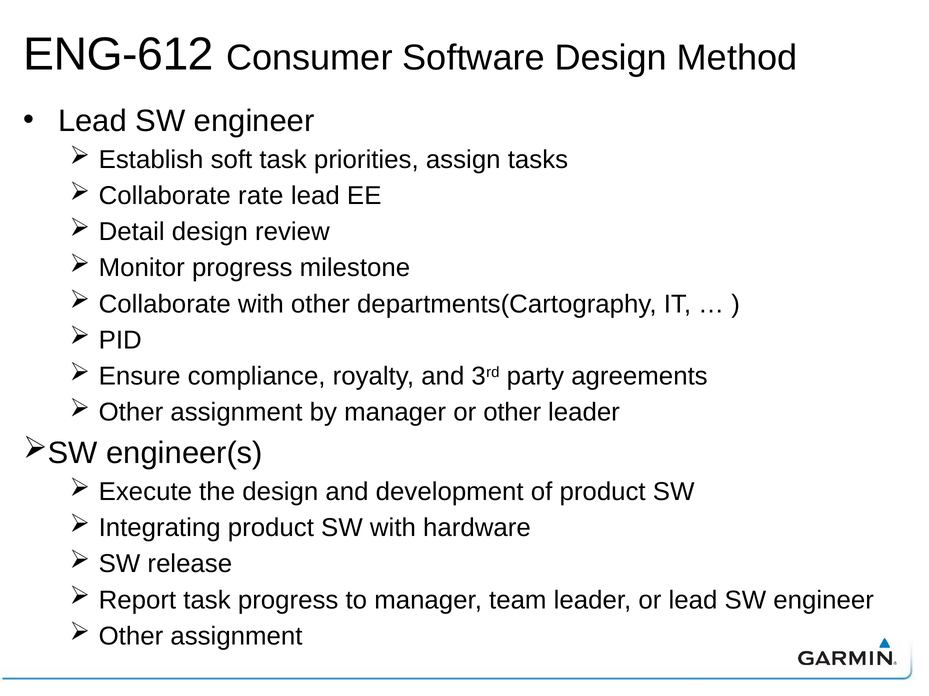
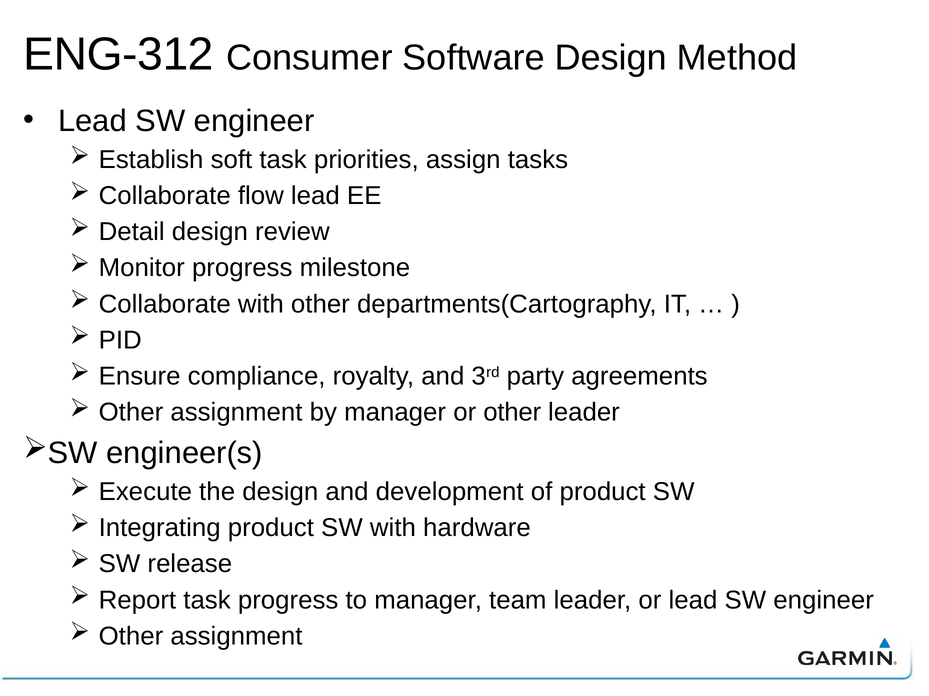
ENG-612: ENG-612 -> ENG-312
rate: rate -> flow
